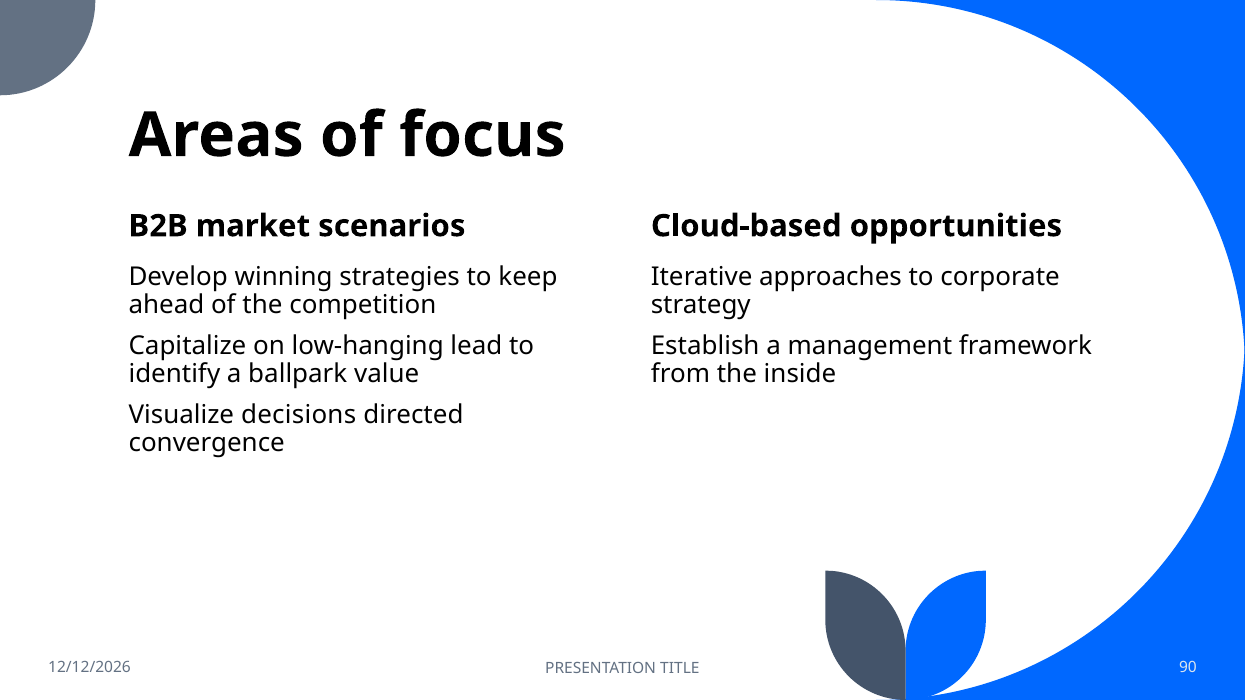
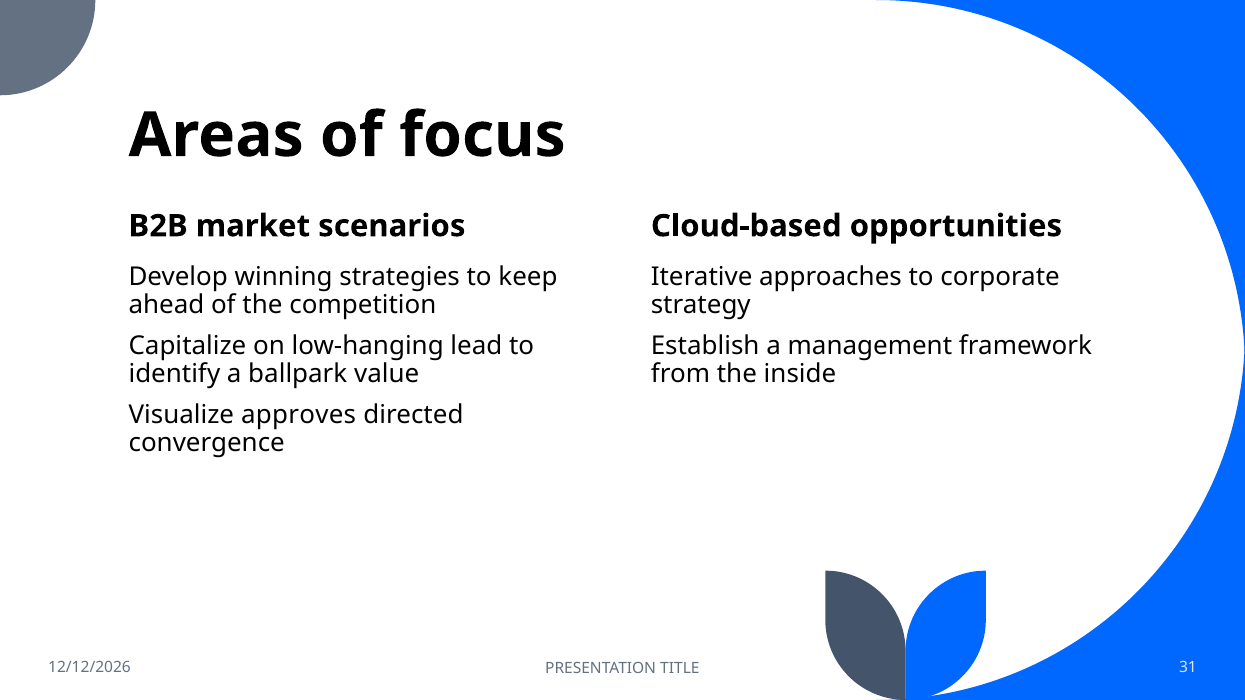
decisions: decisions -> approves
90: 90 -> 31
